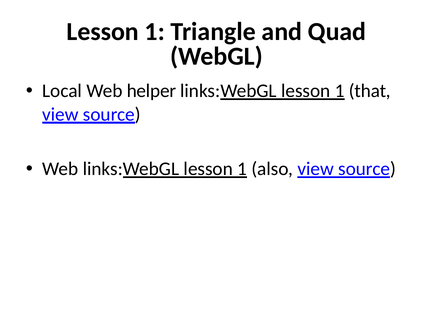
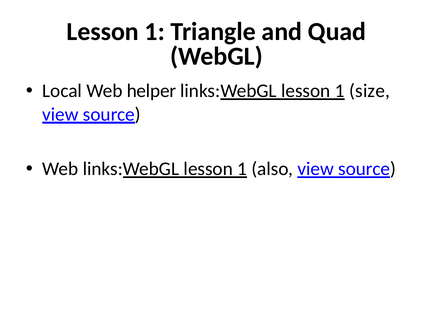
that: that -> size
